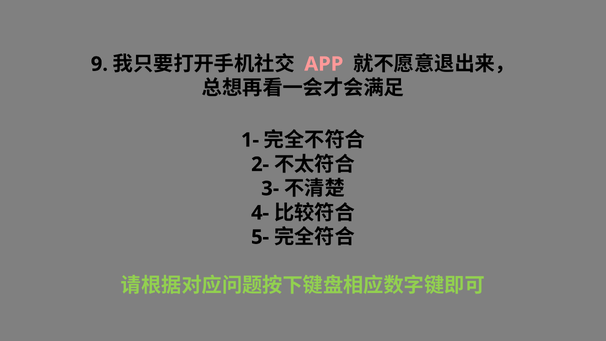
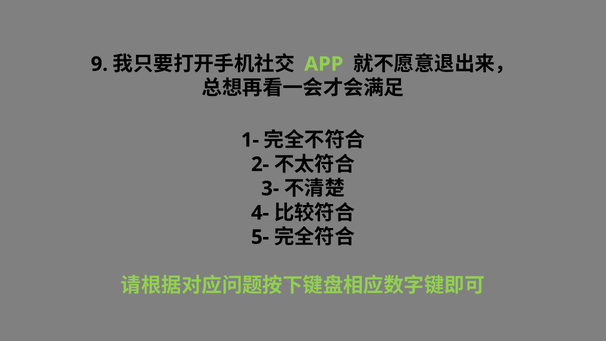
APP colour: pink -> light green
